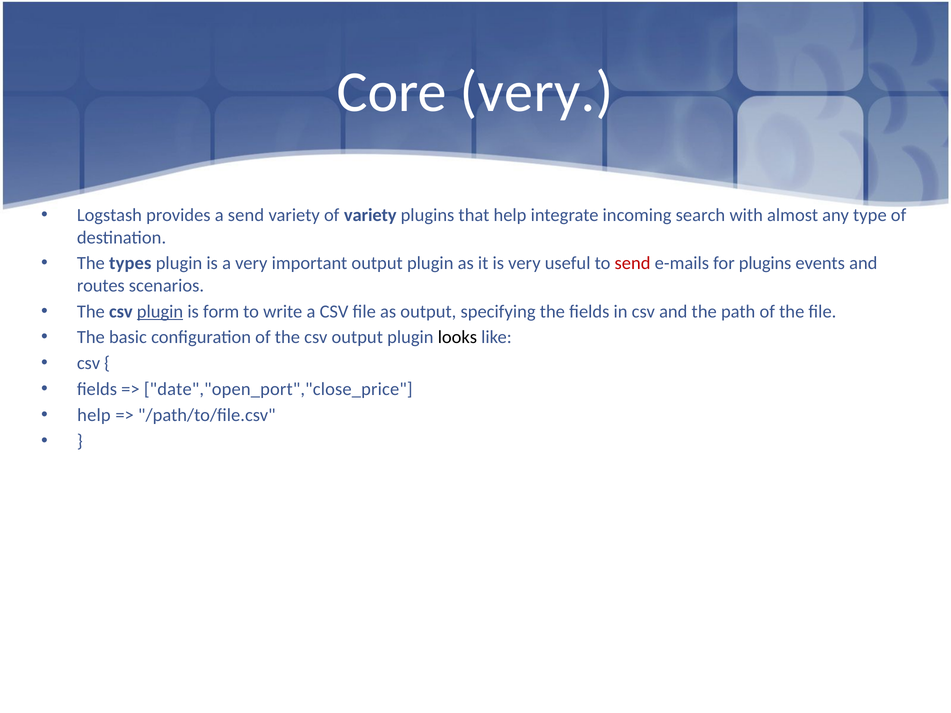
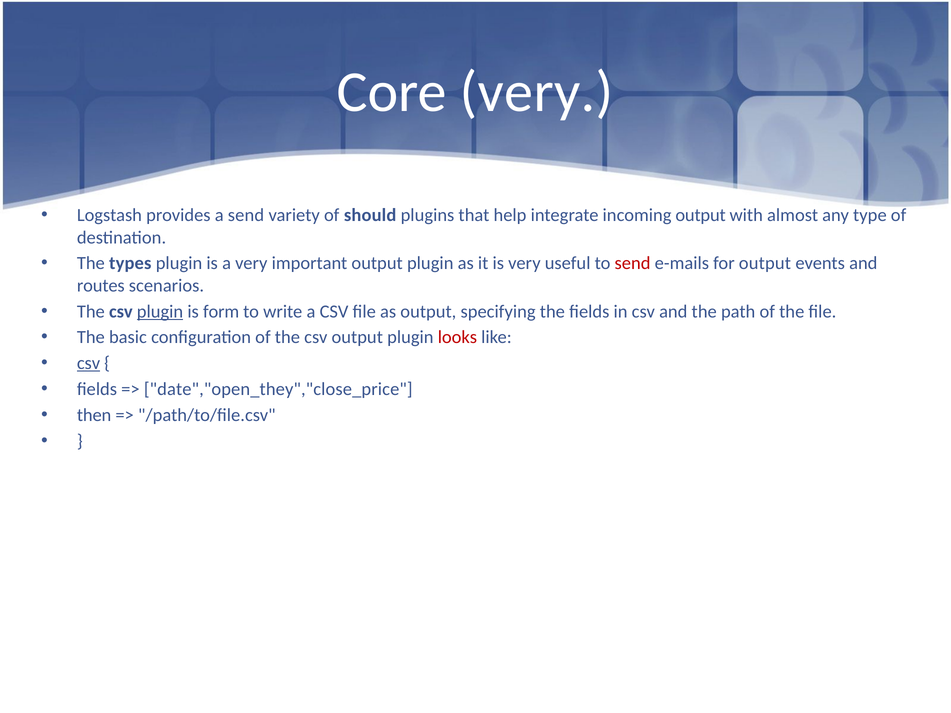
of variety: variety -> should
incoming search: search -> output
for plugins: plugins -> output
looks colour: black -> red
csv at (89, 363) underline: none -> present
date","open_port","close_price: date","open_port","close_price -> date","open_they","close_price
help at (94, 415): help -> then
